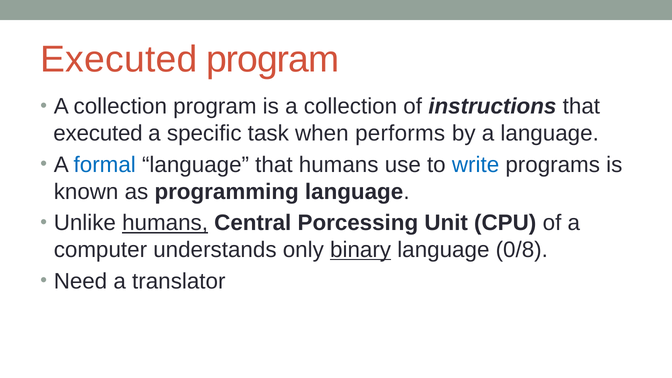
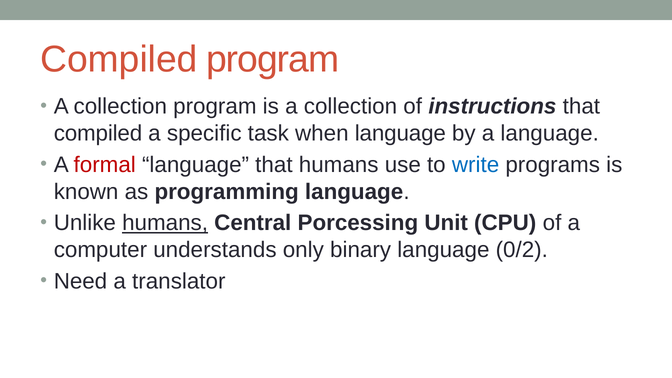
Executed at (119, 59): Executed -> Compiled
executed at (98, 133): executed -> compiled
when performs: performs -> language
formal colour: blue -> red
binary underline: present -> none
0/8: 0/8 -> 0/2
